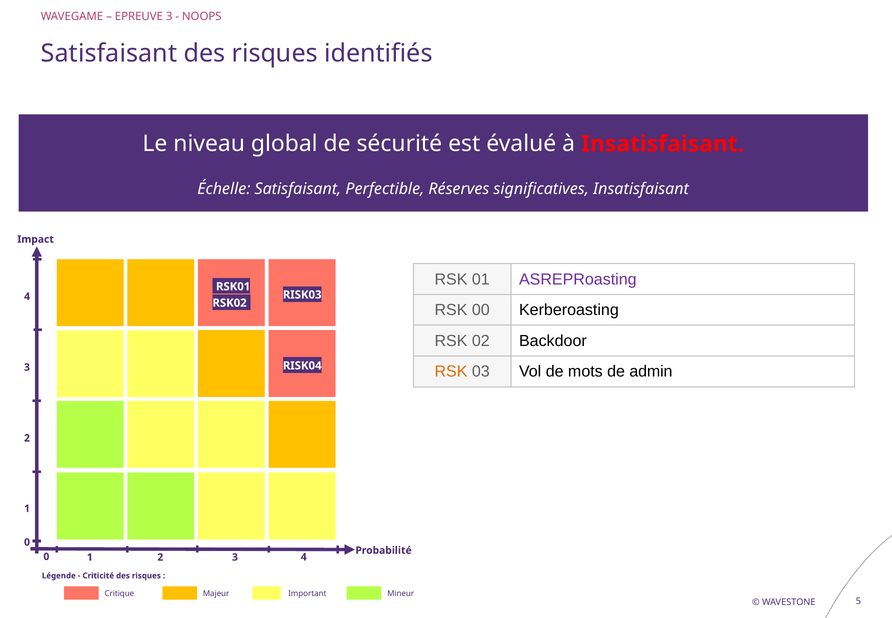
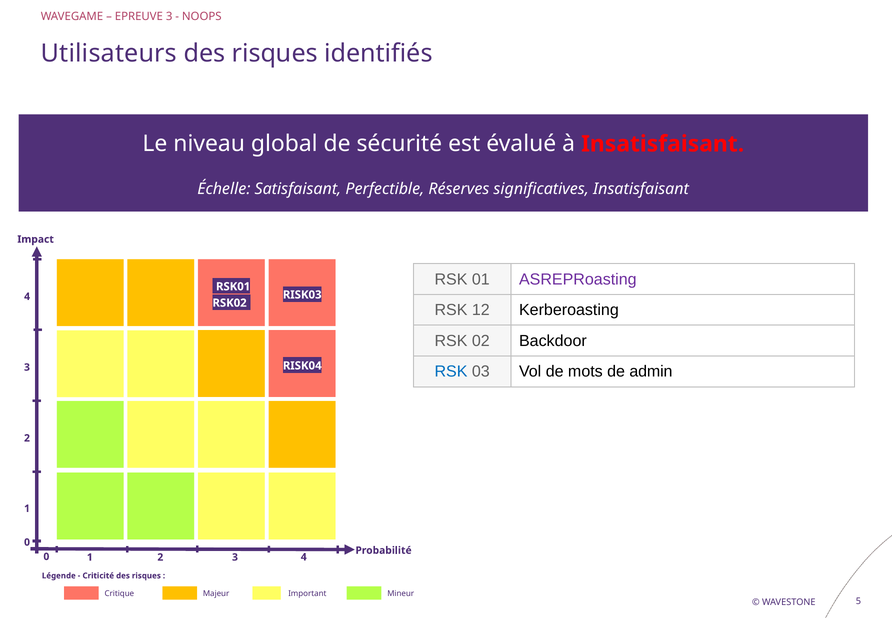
Satisfaisant at (109, 53): Satisfaisant -> Utilisateurs
00: 00 -> 12
RSK at (451, 371) colour: orange -> blue
